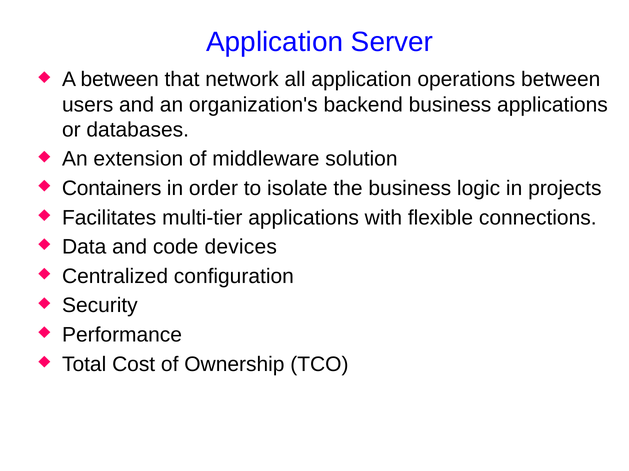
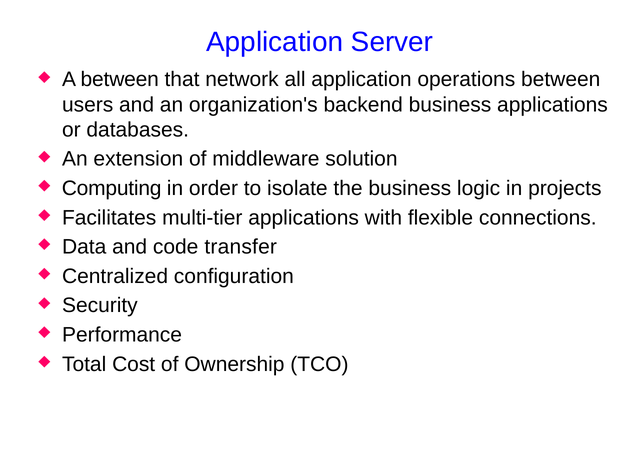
Containers: Containers -> Computing
devices: devices -> transfer
